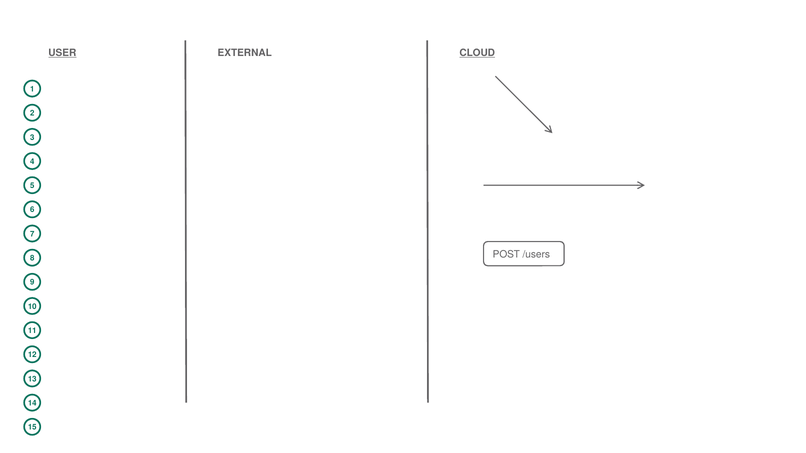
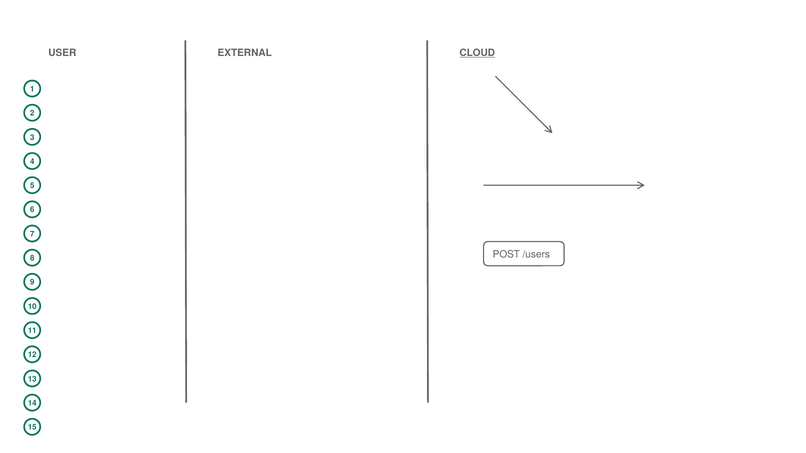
USER underline: present -> none
